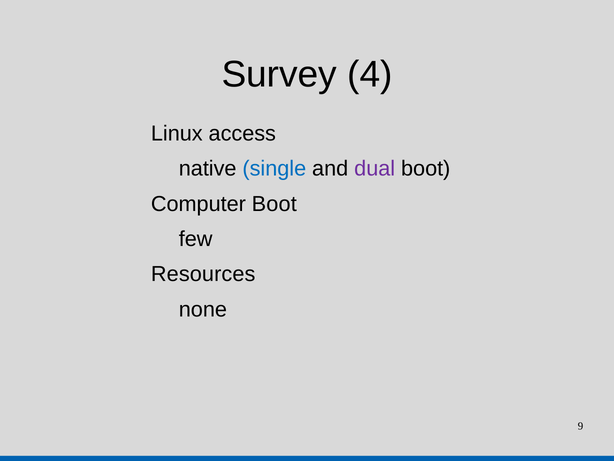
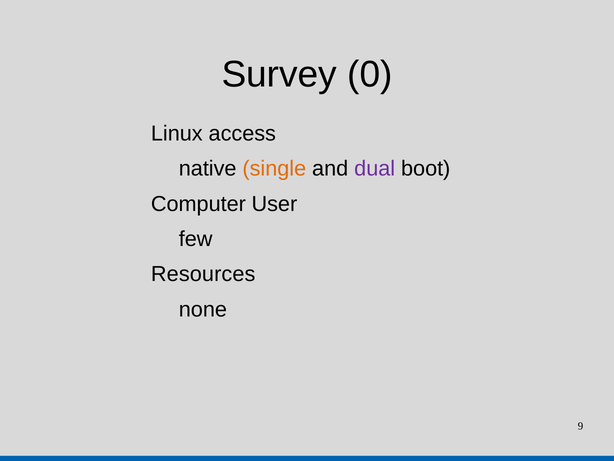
4: 4 -> 0
single colour: blue -> orange
Computer Boot: Boot -> User
